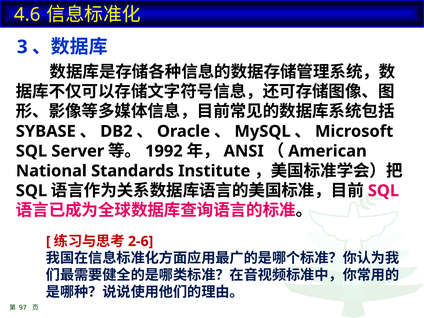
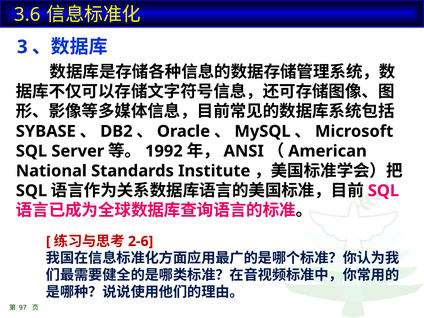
4.6: 4.6 -> 3.6
